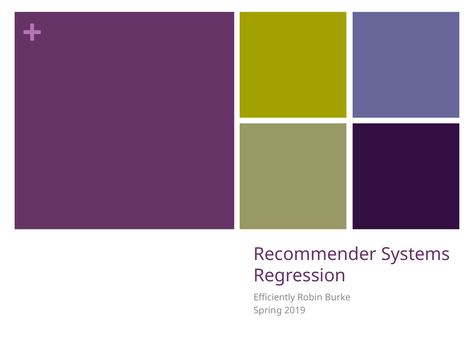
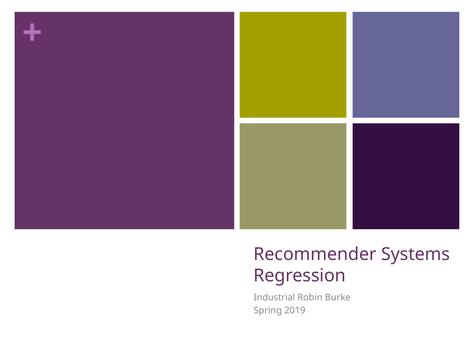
Efficiently: Efficiently -> Industrial
